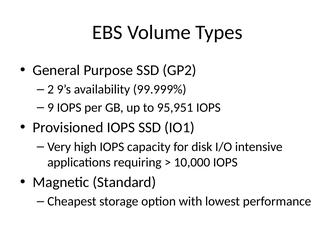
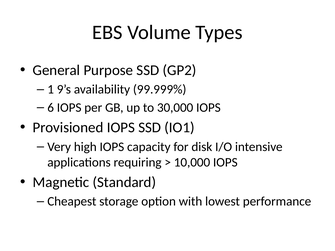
2: 2 -> 1
9: 9 -> 6
95,951: 95,951 -> 30,000
